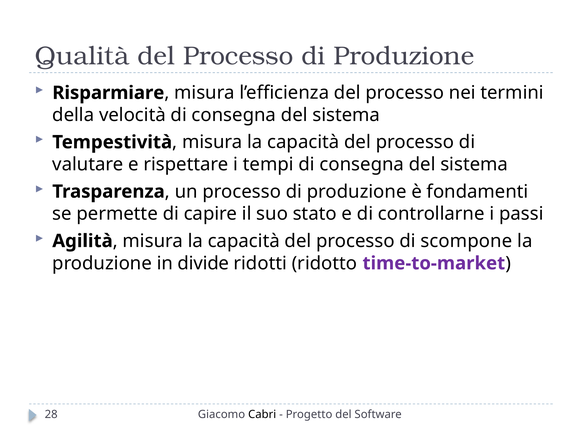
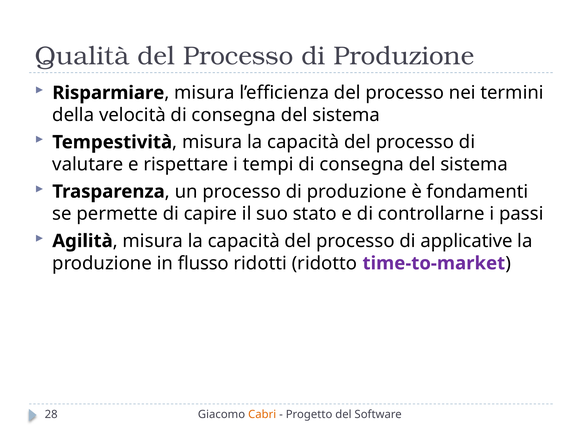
scompone: scompone -> applicative
divide: divide -> flusso
Cabri colour: black -> orange
